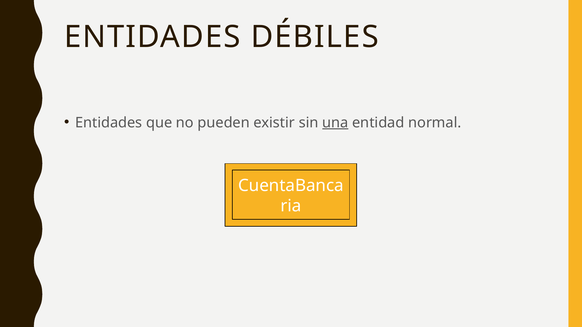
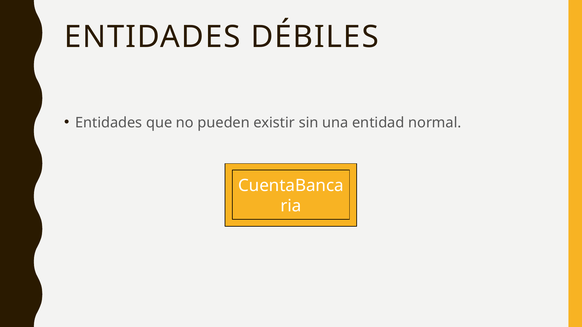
una underline: present -> none
